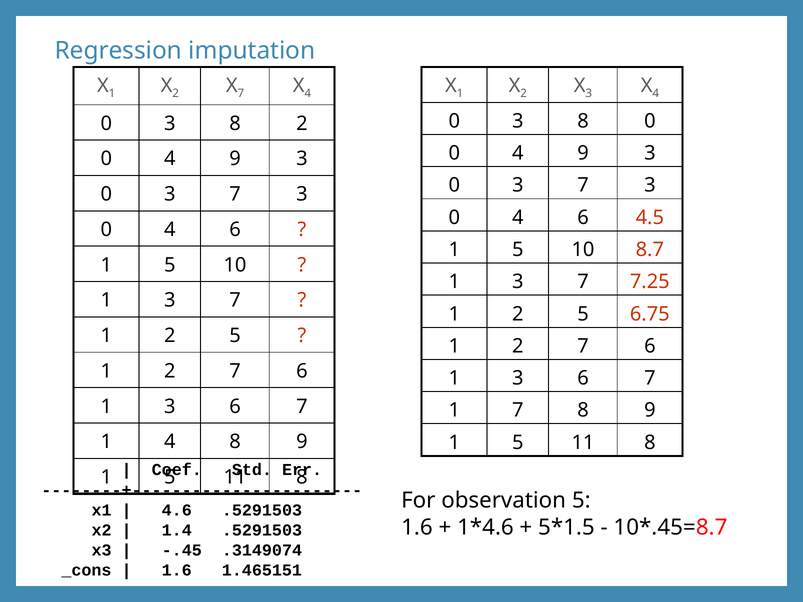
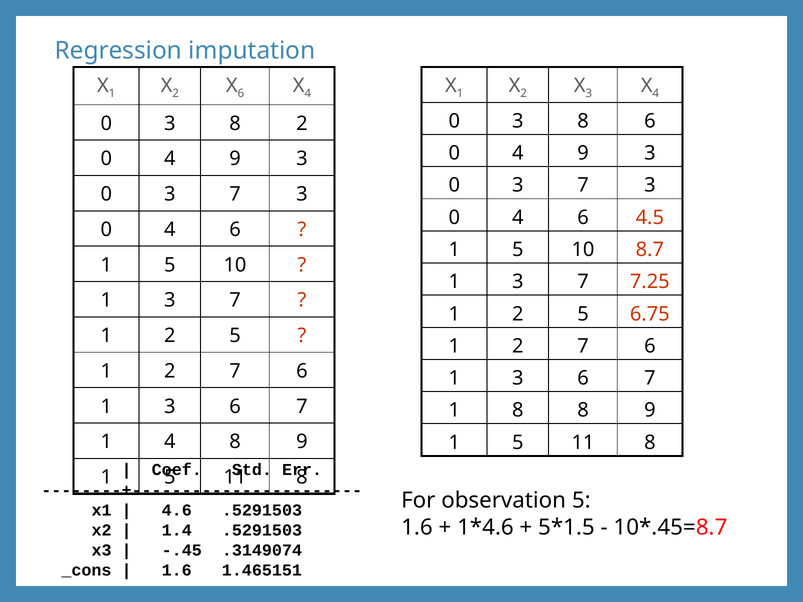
7 at (241, 94): 7 -> 6
8 0: 0 -> 6
1 7: 7 -> 8
